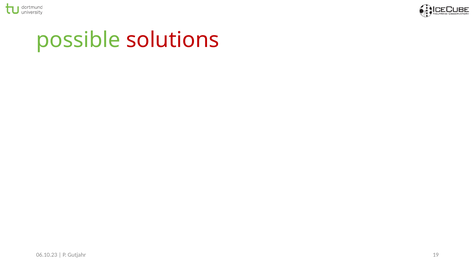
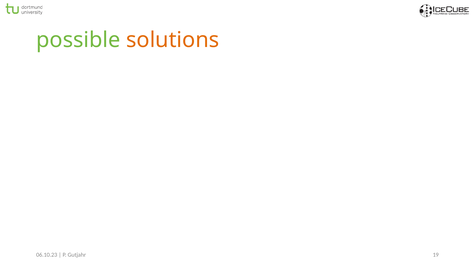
solutions colour: red -> orange
